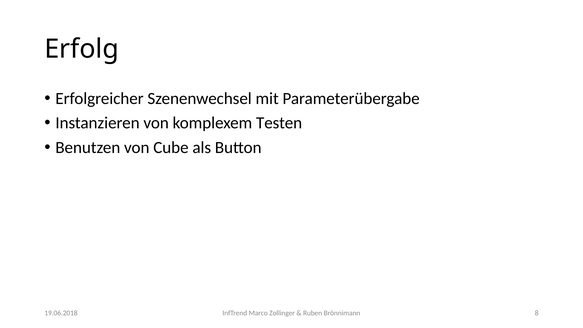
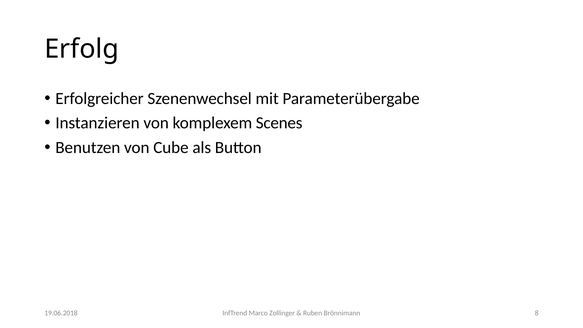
Testen: Testen -> Scenes
